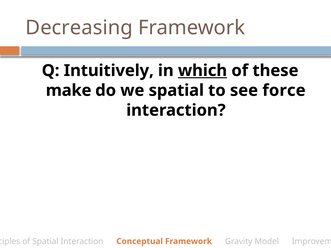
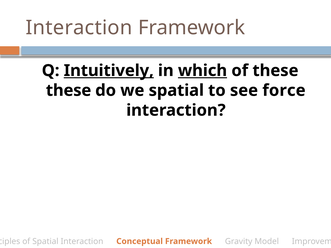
Decreasing at (79, 28): Decreasing -> Interaction
Intuitively underline: none -> present
make at (69, 91): make -> these
